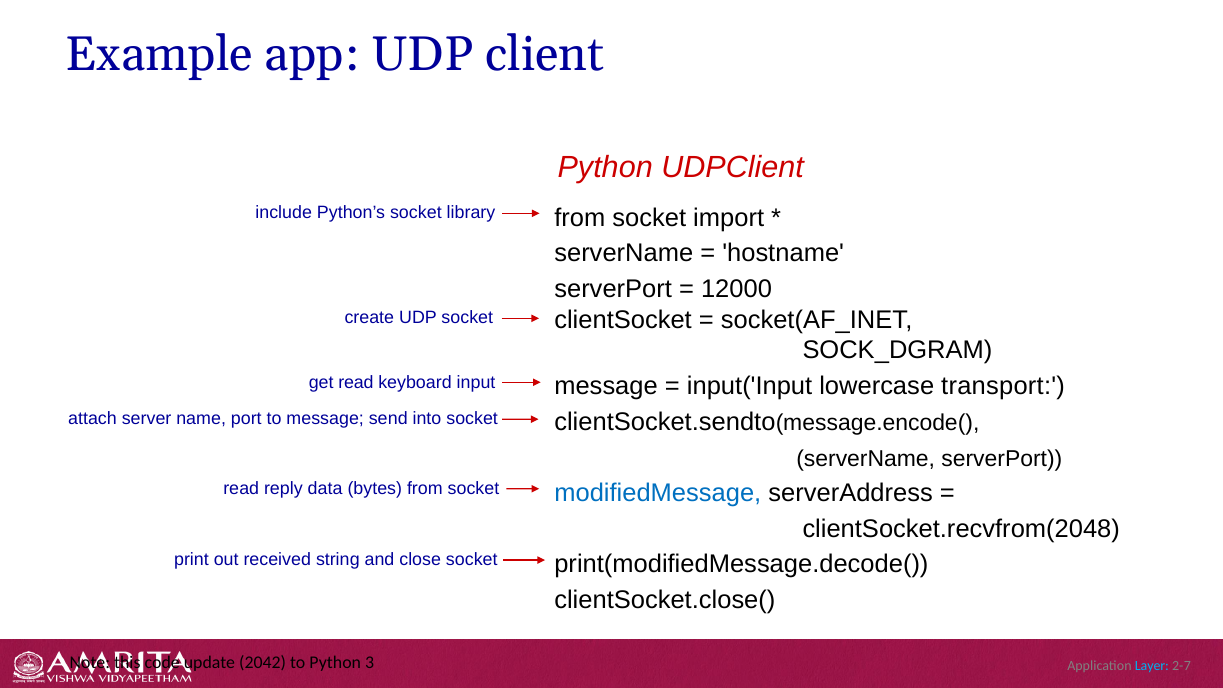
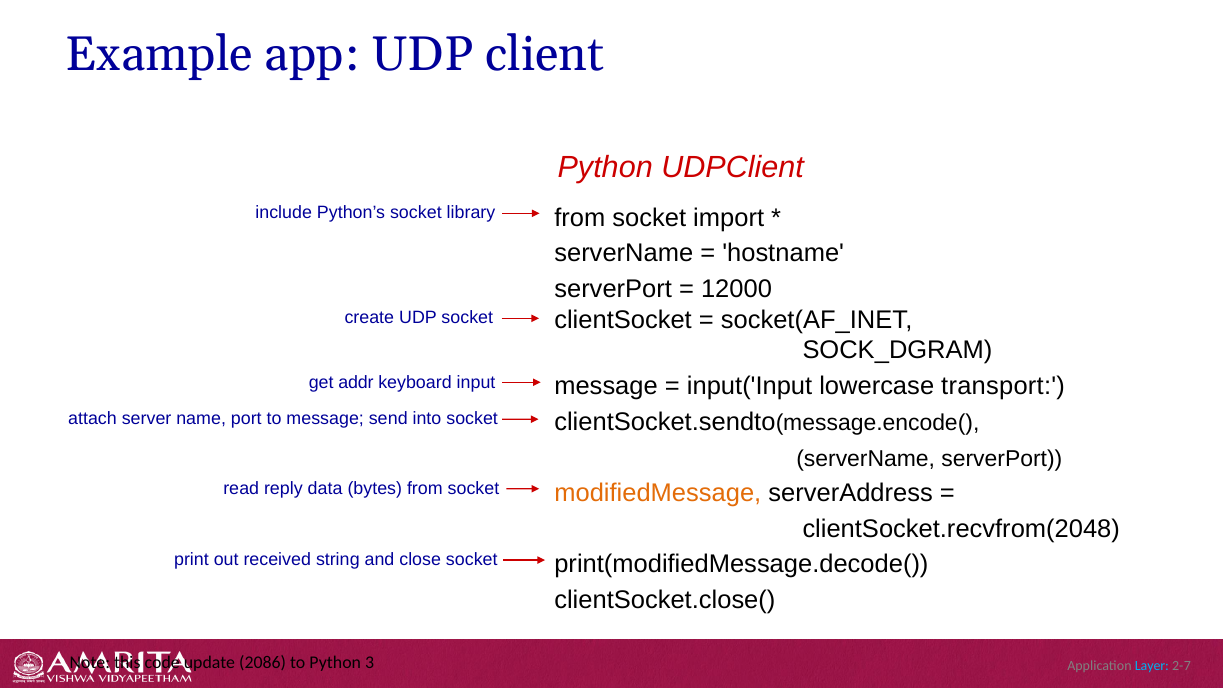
get read: read -> addr
modifiedMessage colour: blue -> orange
2042: 2042 -> 2086
